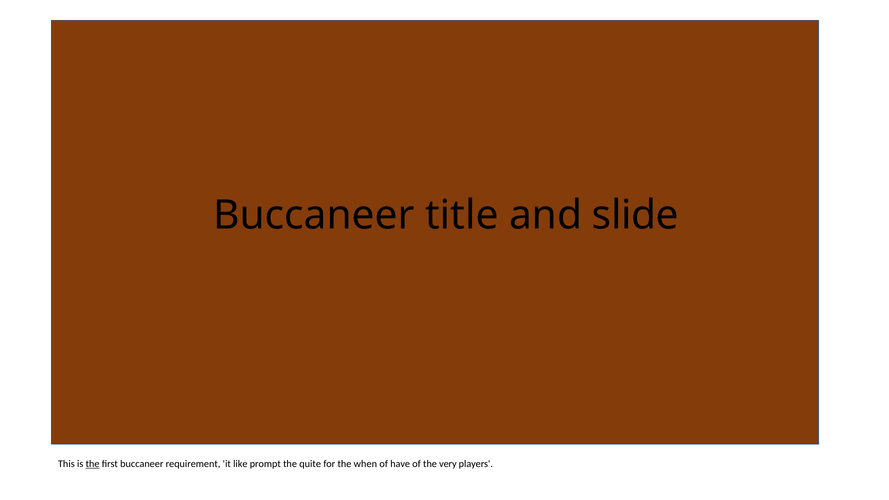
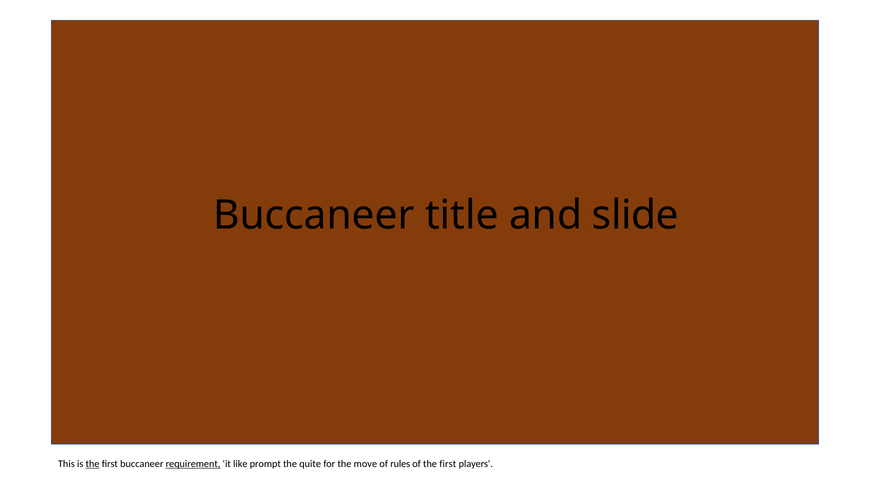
requirement underline: none -> present
when: when -> move
have: have -> rules
of the very: very -> first
